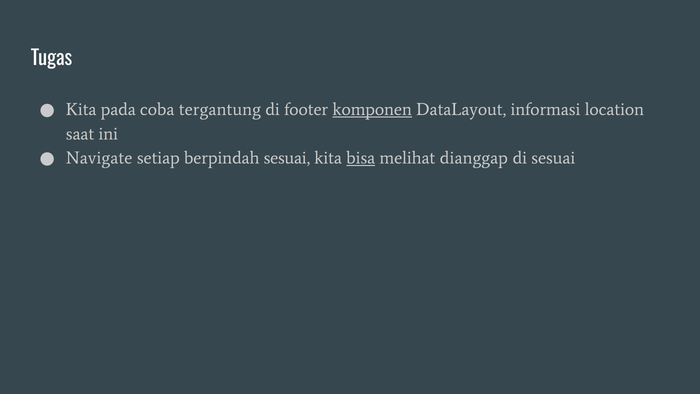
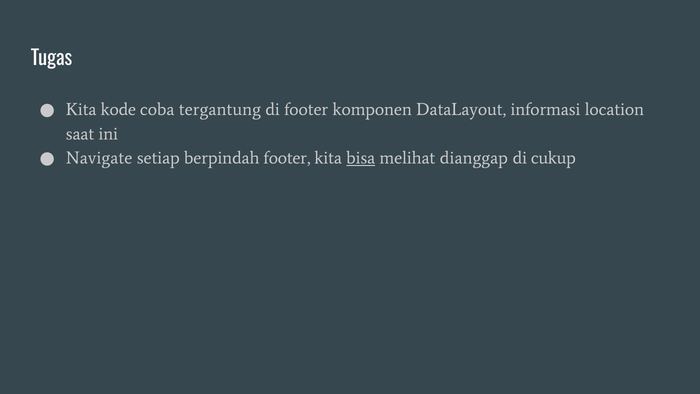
pada: pada -> kode
komponen underline: present -> none
berpindah sesuai: sesuai -> footer
di sesuai: sesuai -> cukup
